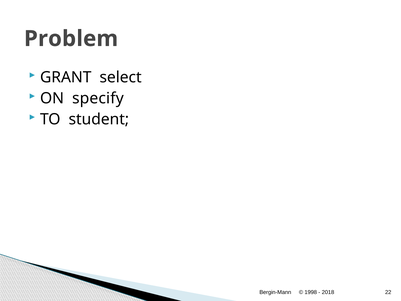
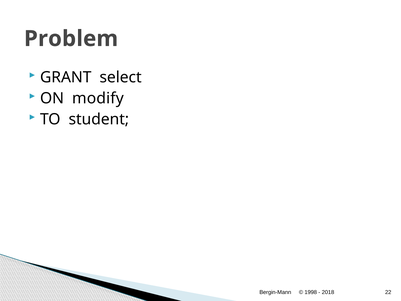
specify: specify -> modify
